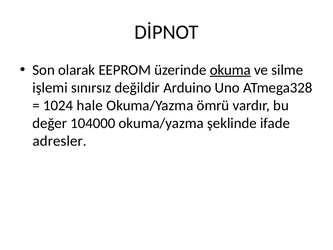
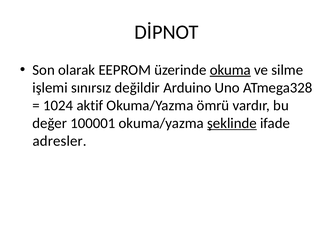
hale: hale -> aktif
104000: 104000 -> 100001
şeklinde underline: none -> present
